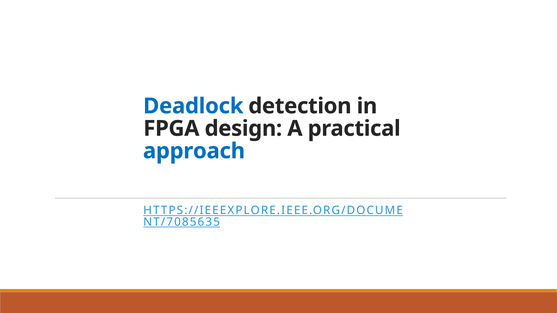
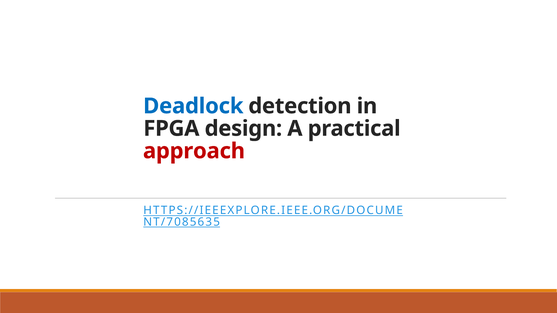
approach colour: blue -> red
